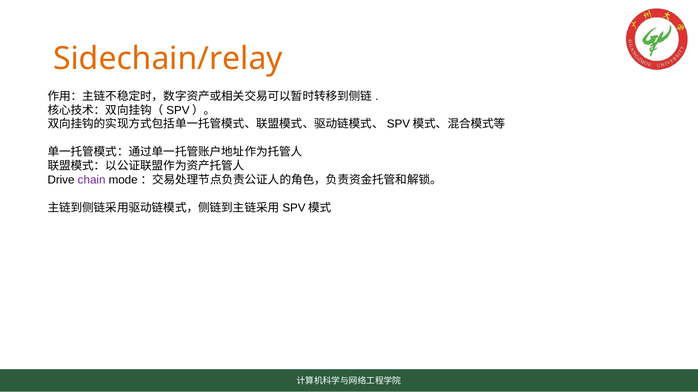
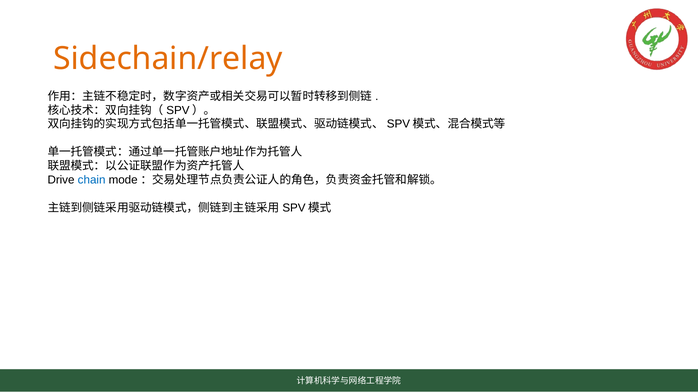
chain colour: purple -> blue
